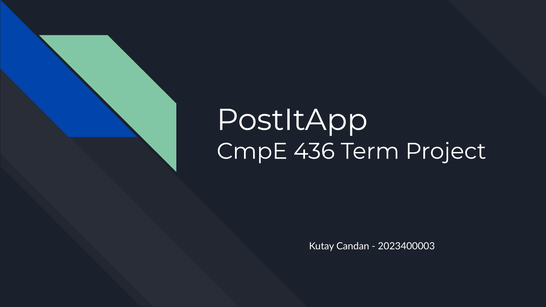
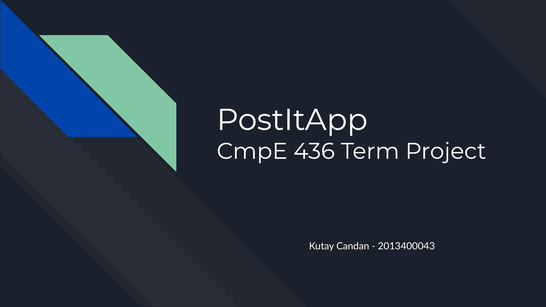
2023400003: 2023400003 -> 2013400043
